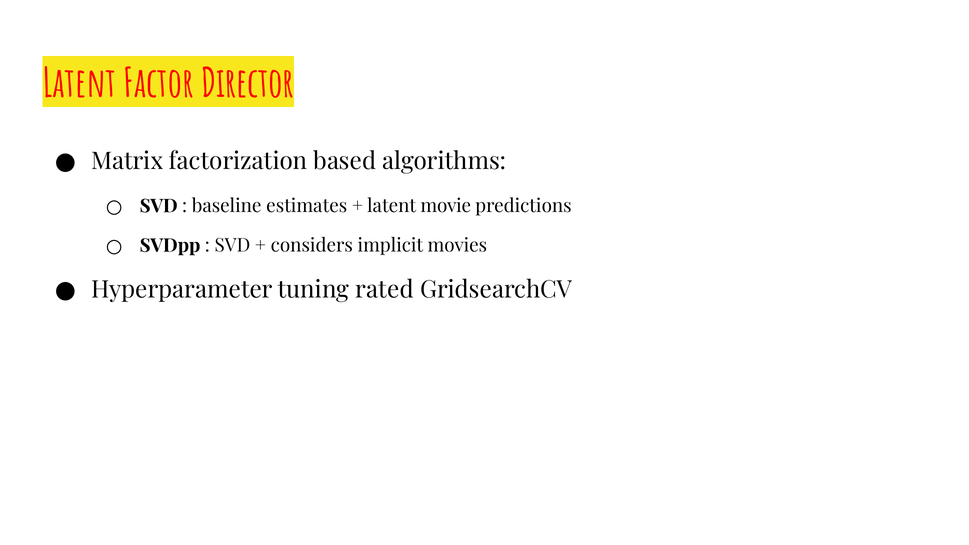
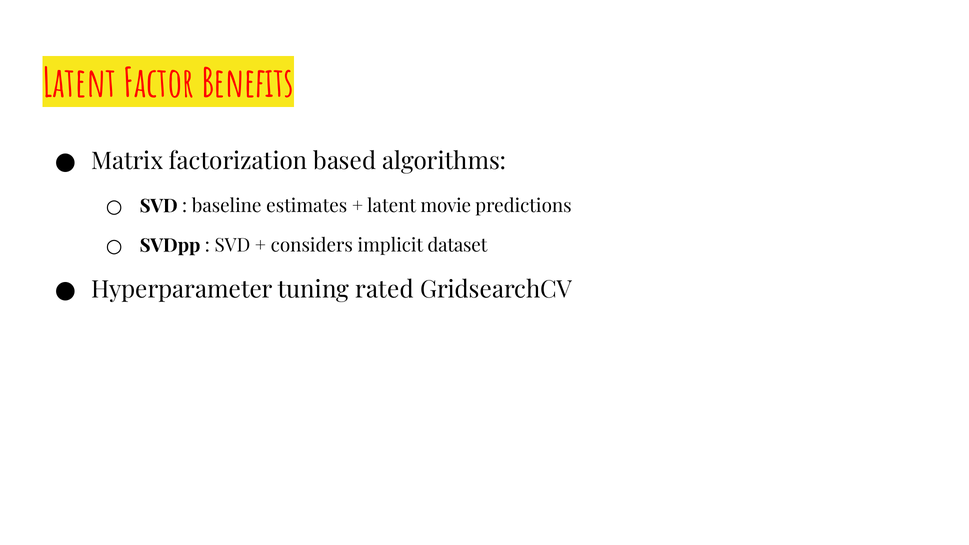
Director: Director -> Benefits
movies: movies -> dataset
